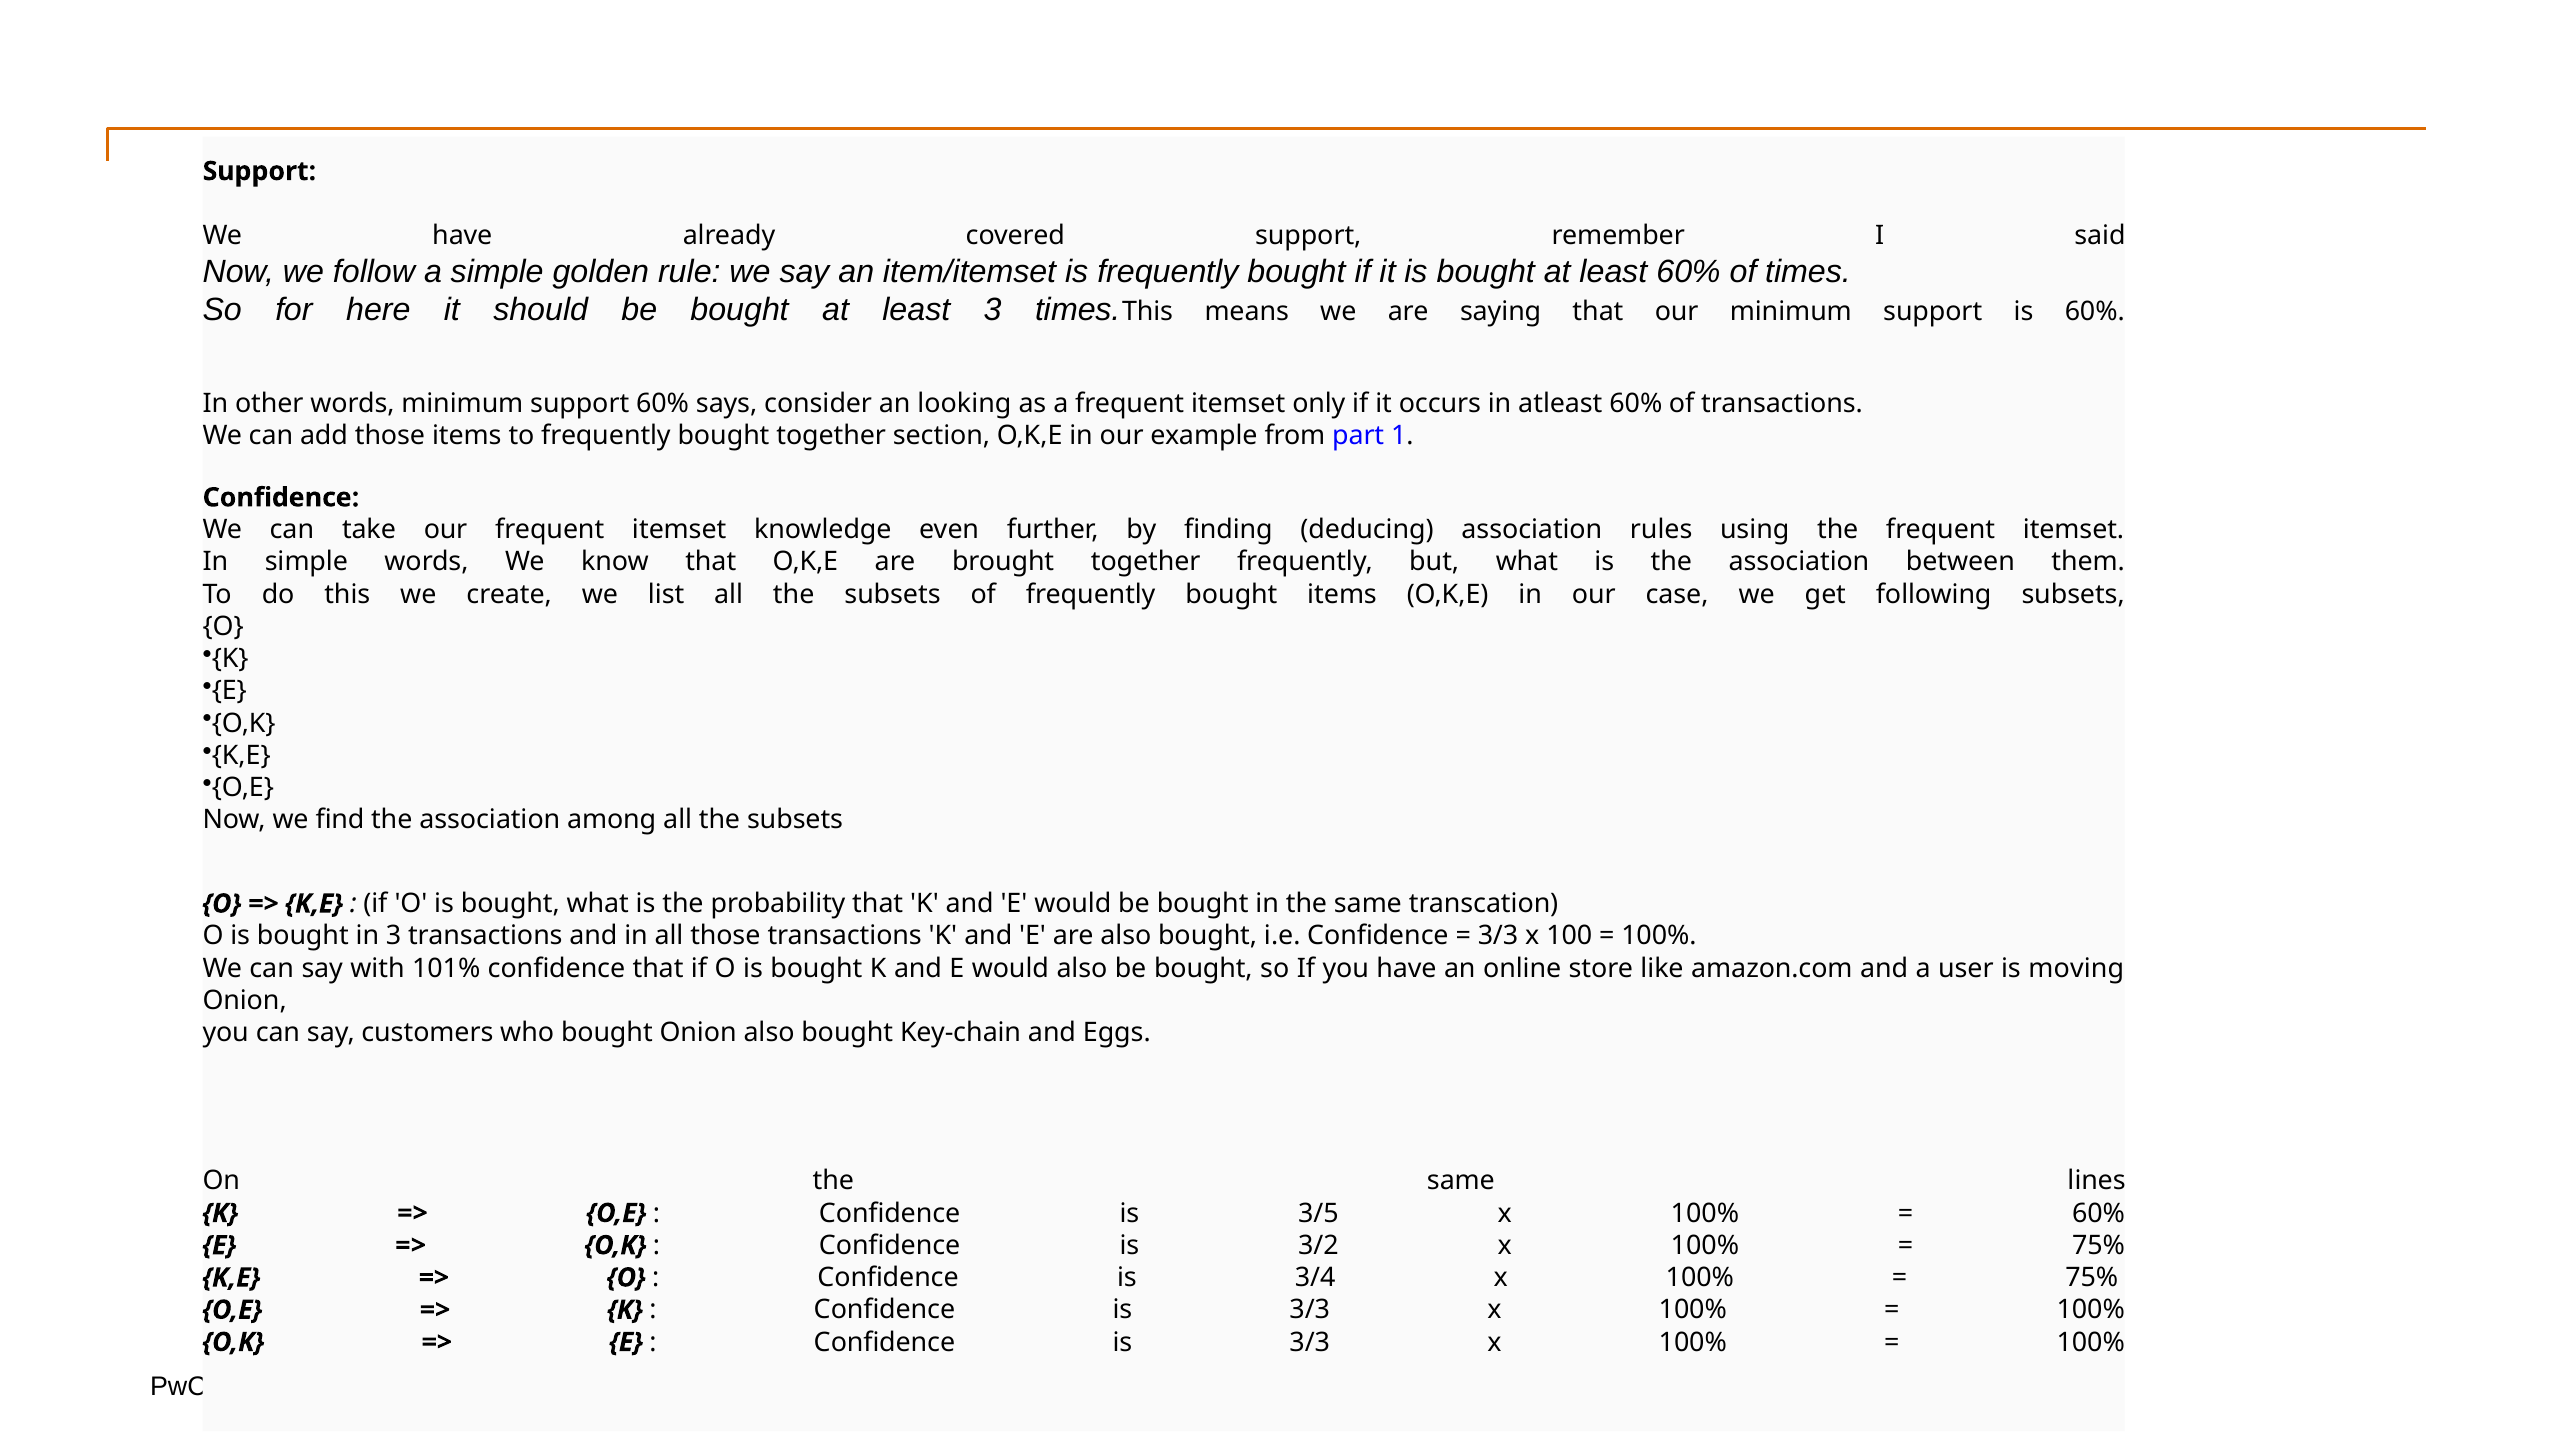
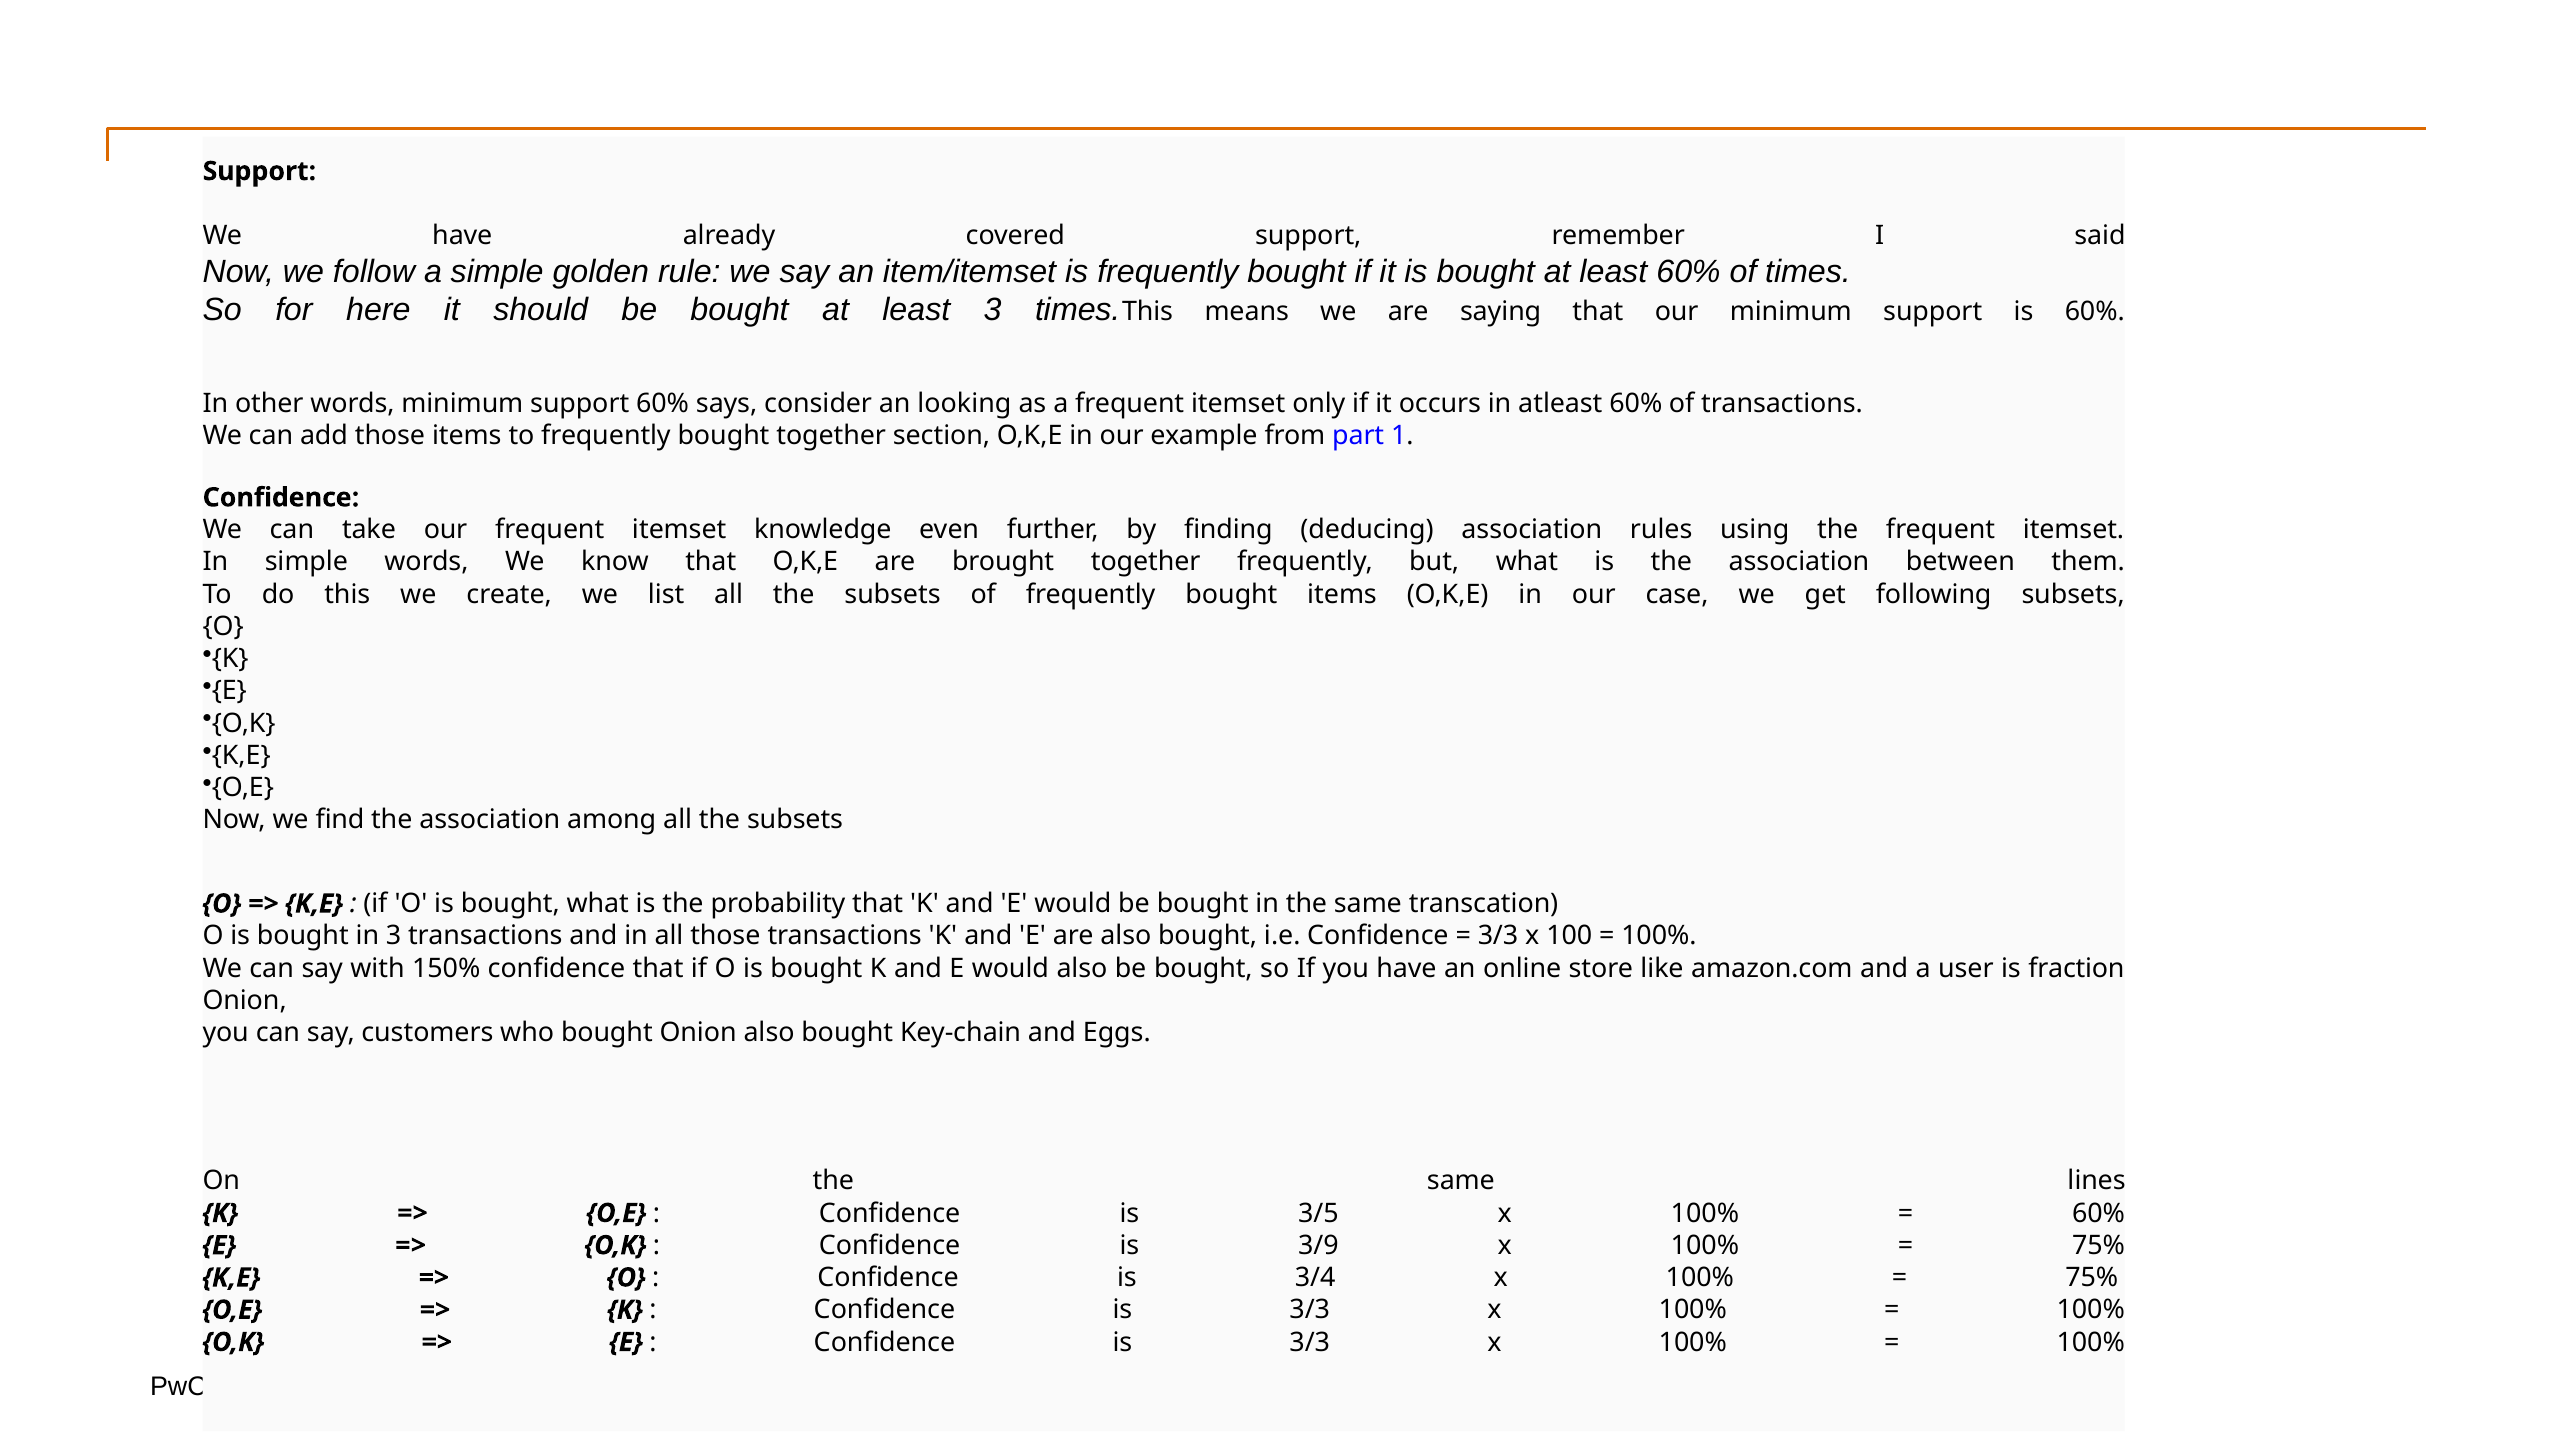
101%: 101% -> 150%
moving: moving -> fraction
3/2: 3/2 -> 3/9
